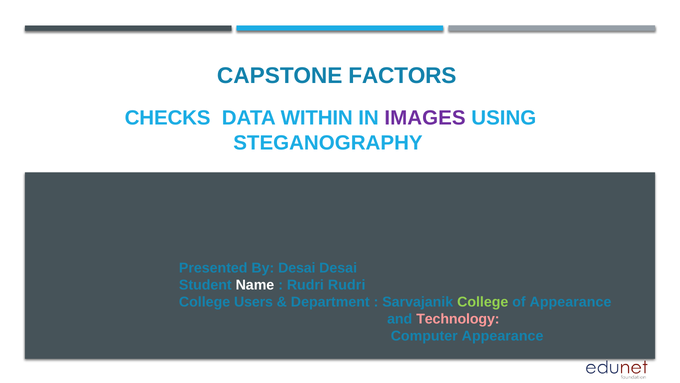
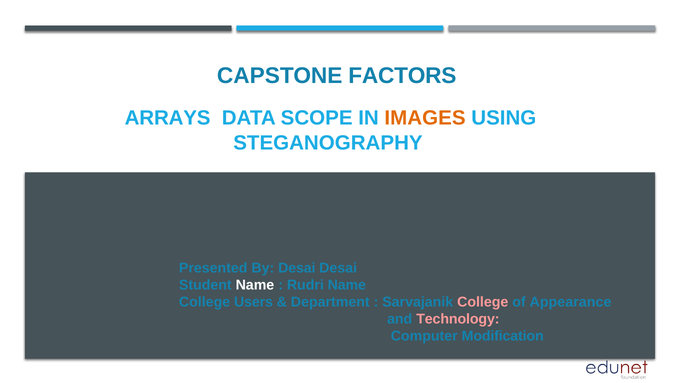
CHECKS: CHECKS -> ARRAYS
WITHIN: WITHIN -> SCOPE
IMAGES colour: purple -> orange
Rudri Rudri: Rudri -> Name
College at (483, 302) colour: light green -> pink
Computer Appearance: Appearance -> Modification
